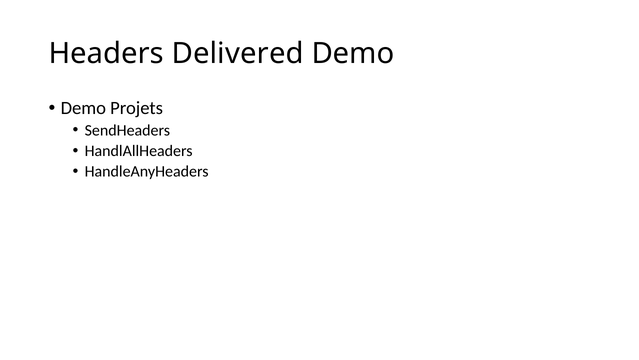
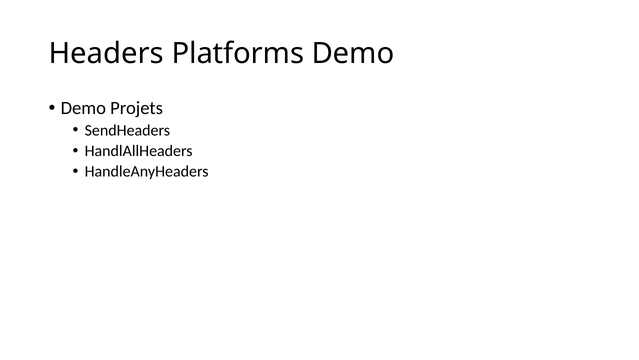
Delivered: Delivered -> Platforms
